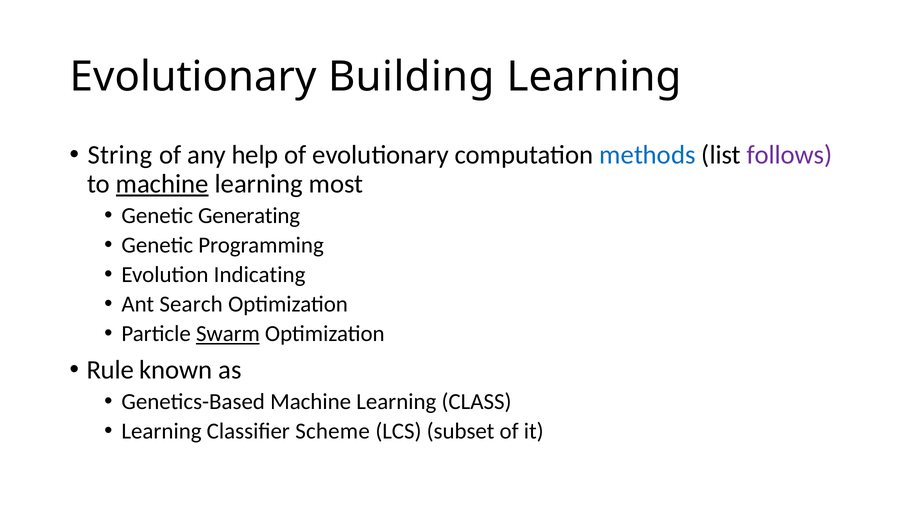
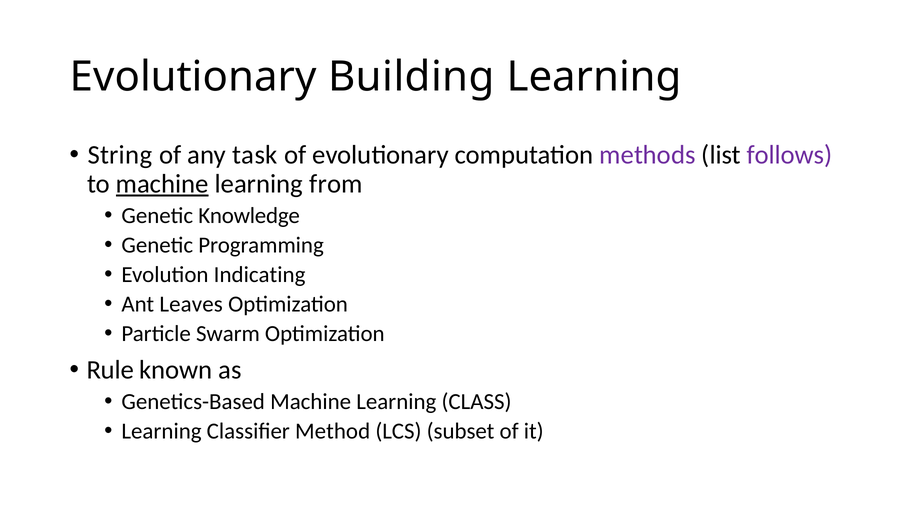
help: help -> task
methods colour: blue -> purple
most: most -> from
Generating: Generating -> Knowledge
Search: Search -> Leaves
Swarm underline: present -> none
Scheme: Scheme -> Method
